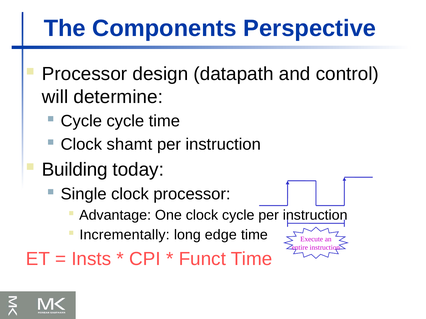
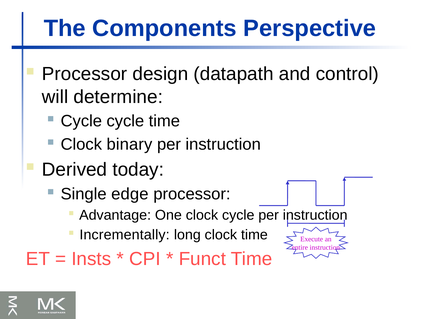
shamt: shamt -> binary
Building: Building -> Derived
Single clock: clock -> edge
long edge: edge -> clock
